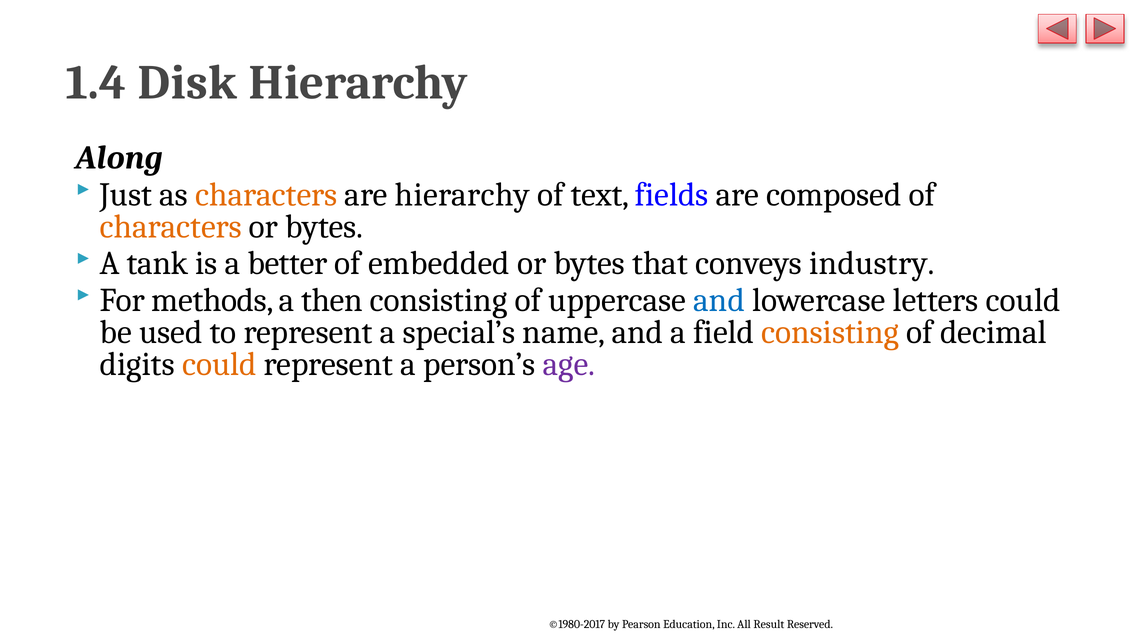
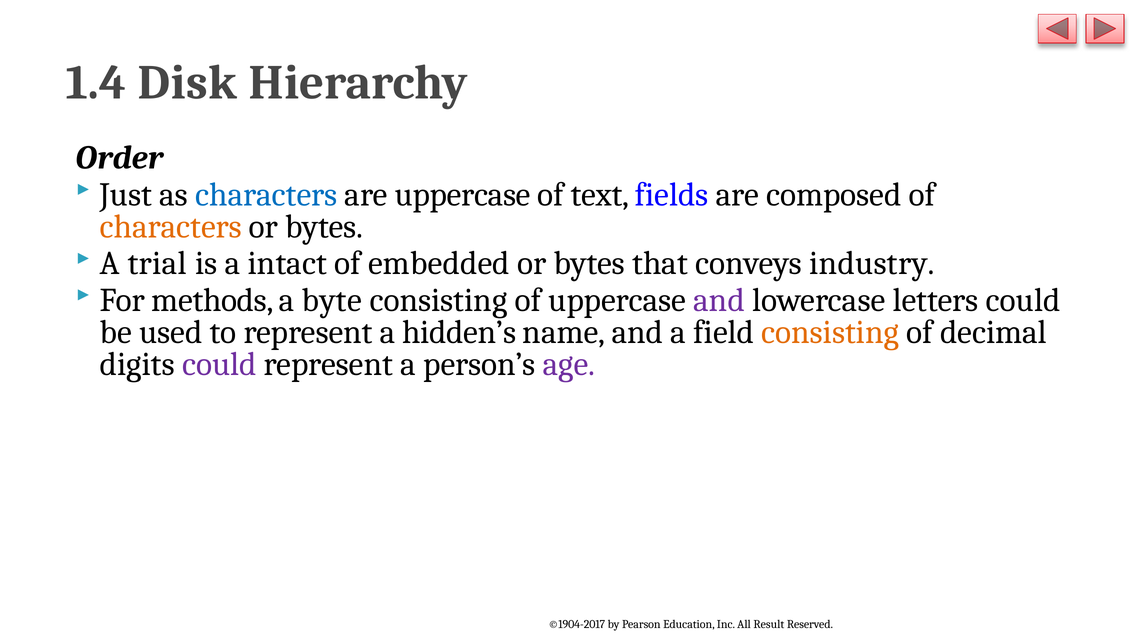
Along: Along -> Order
characters at (266, 195) colour: orange -> blue
are hierarchy: hierarchy -> uppercase
tank: tank -> trial
better: better -> intact
then: then -> byte
and at (719, 300) colour: blue -> purple
special’s: special’s -> hidden’s
could at (219, 364) colour: orange -> purple
©1980-2017: ©1980-2017 -> ©1904-2017
